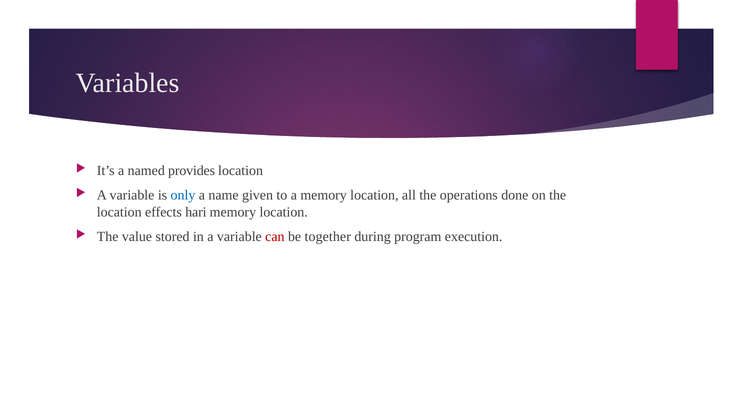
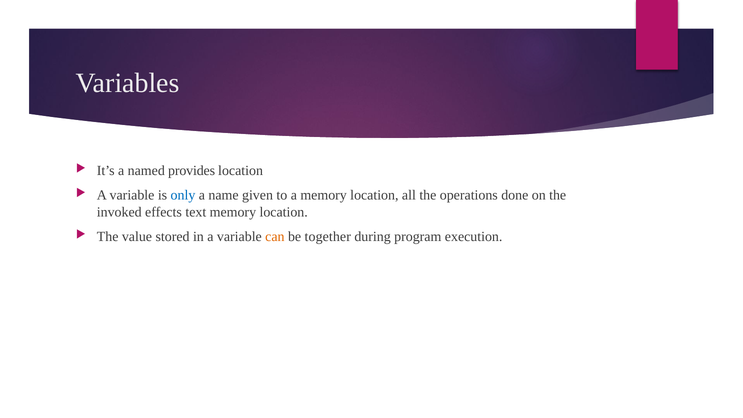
location at (119, 212): location -> invoked
hari: hari -> text
can colour: red -> orange
